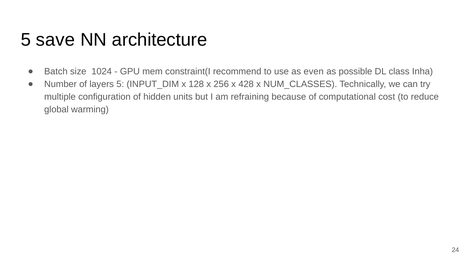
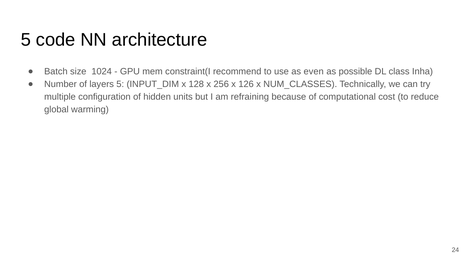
save: save -> code
428: 428 -> 126
